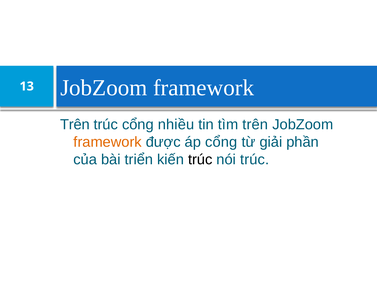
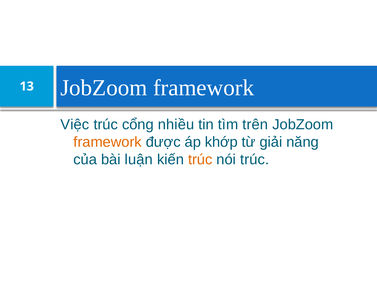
Trên at (75, 125): Trên -> Việc
áp cổng: cổng -> khớp
phần: phần -> năng
triển: triển -> luận
trúc at (200, 160) colour: black -> orange
